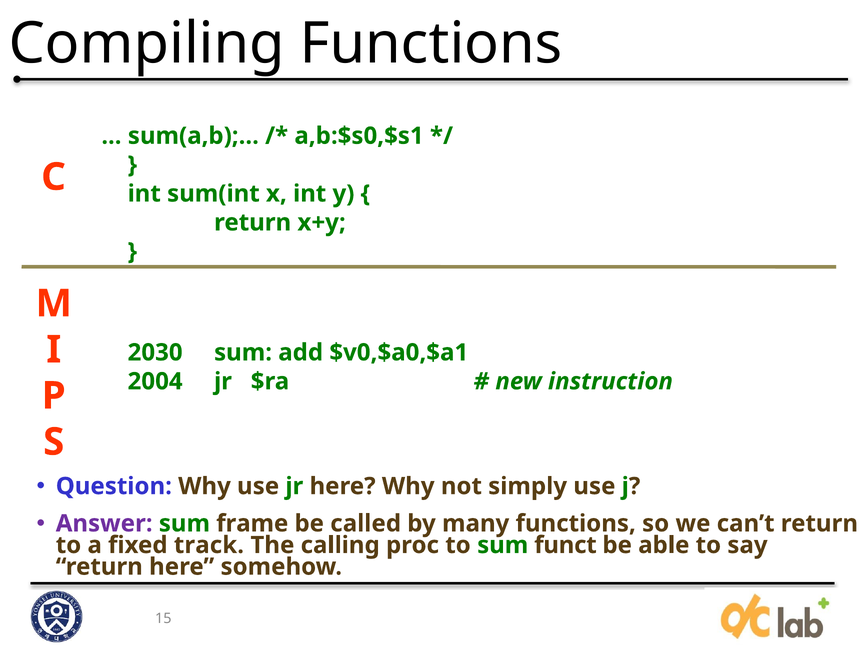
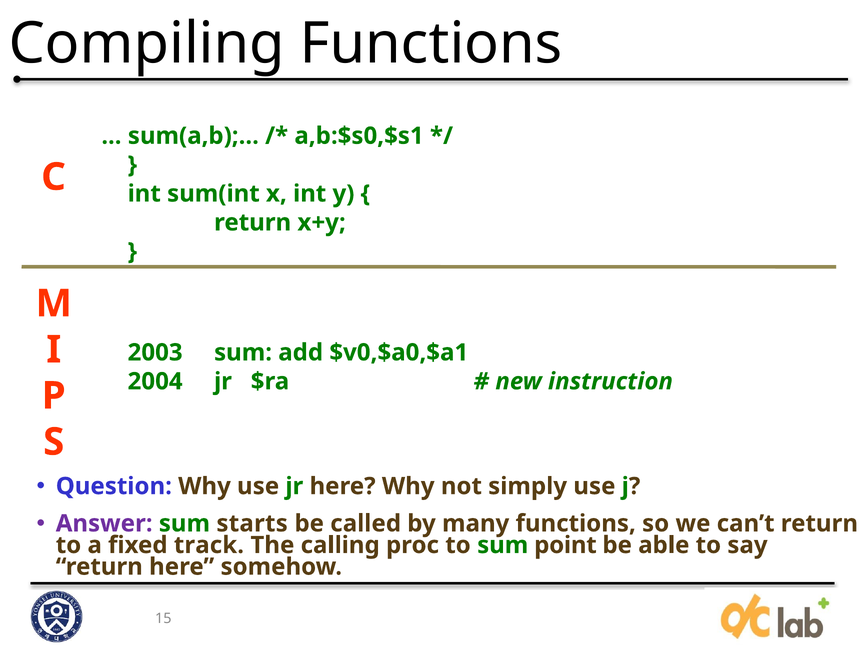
2030: 2030 -> 2003
frame: frame -> starts
funct: funct -> point
